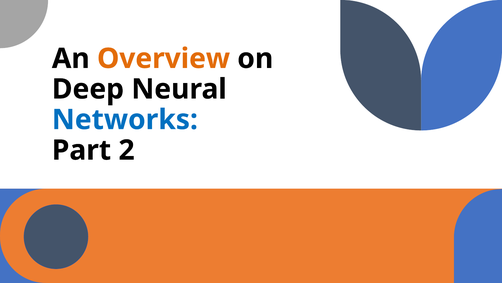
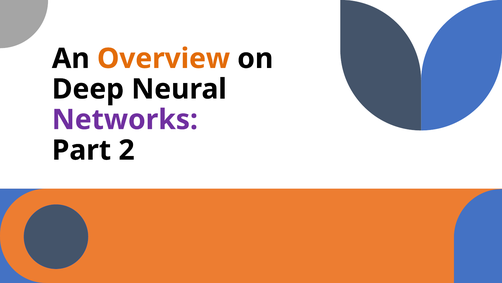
Networks colour: blue -> purple
